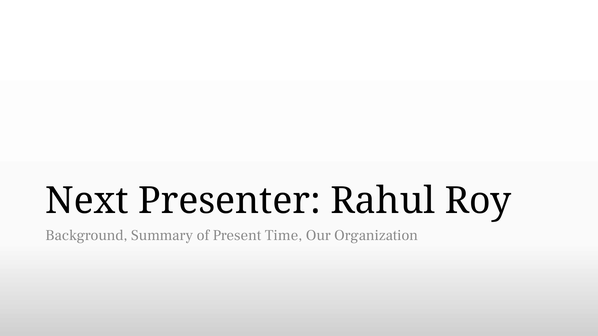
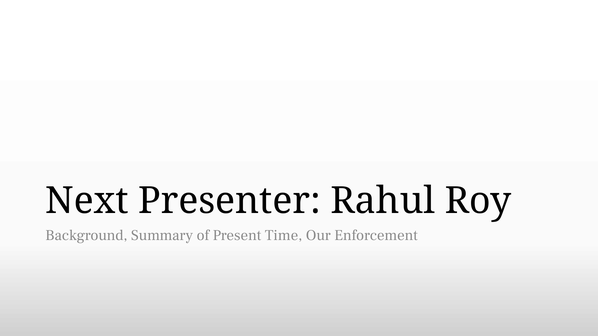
Organization: Organization -> Enforcement
